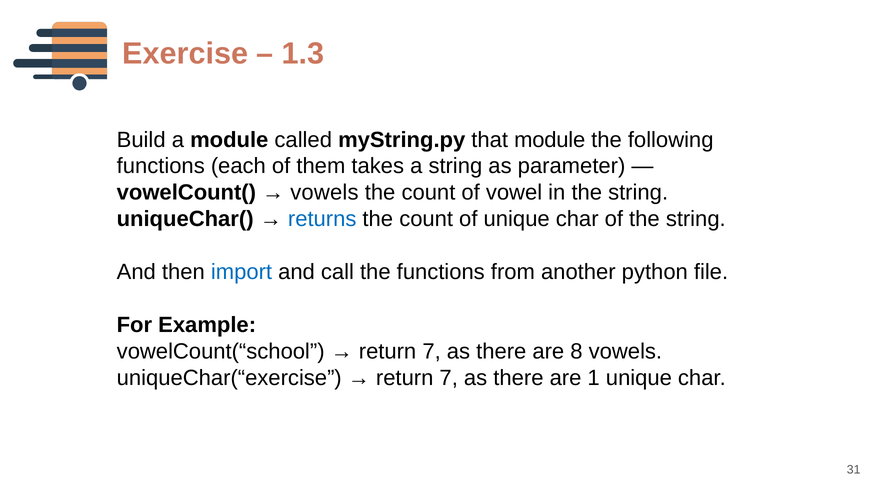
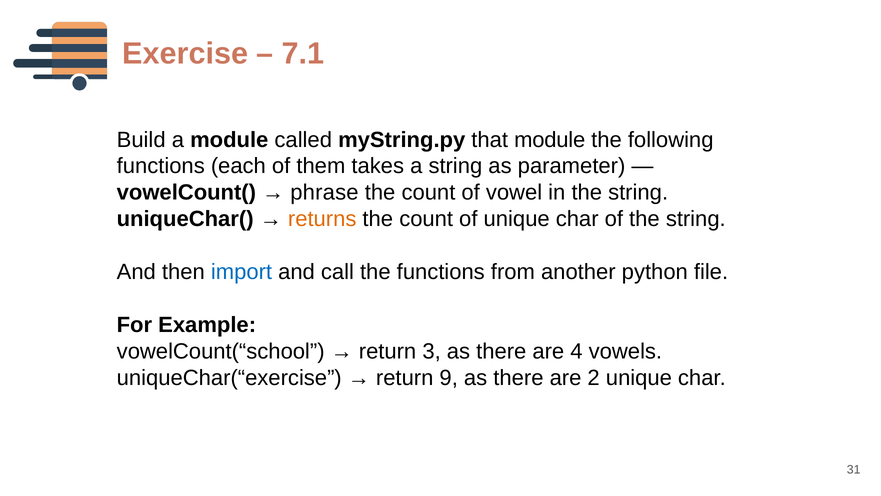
1.3: 1.3 -> 7.1
vowels at (324, 192): vowels -> phrase
returns colour: blue -> orange
7 at (432, 351): 7 -> 3
8: 8 -> 4
7 at (449, 377): 7 -> 9
1: 1 -> 2
